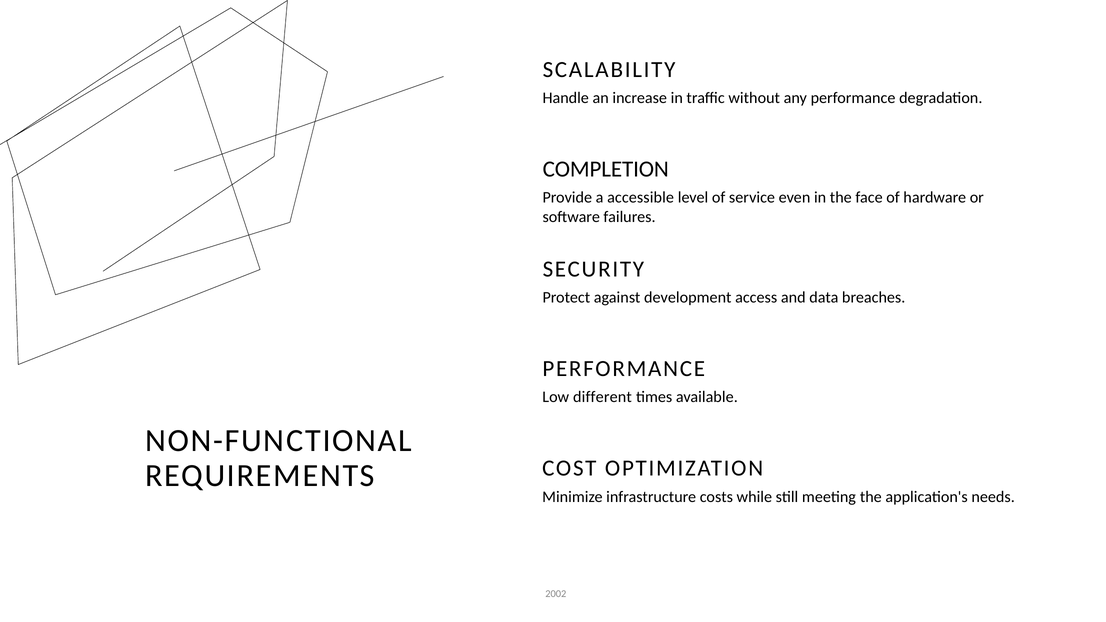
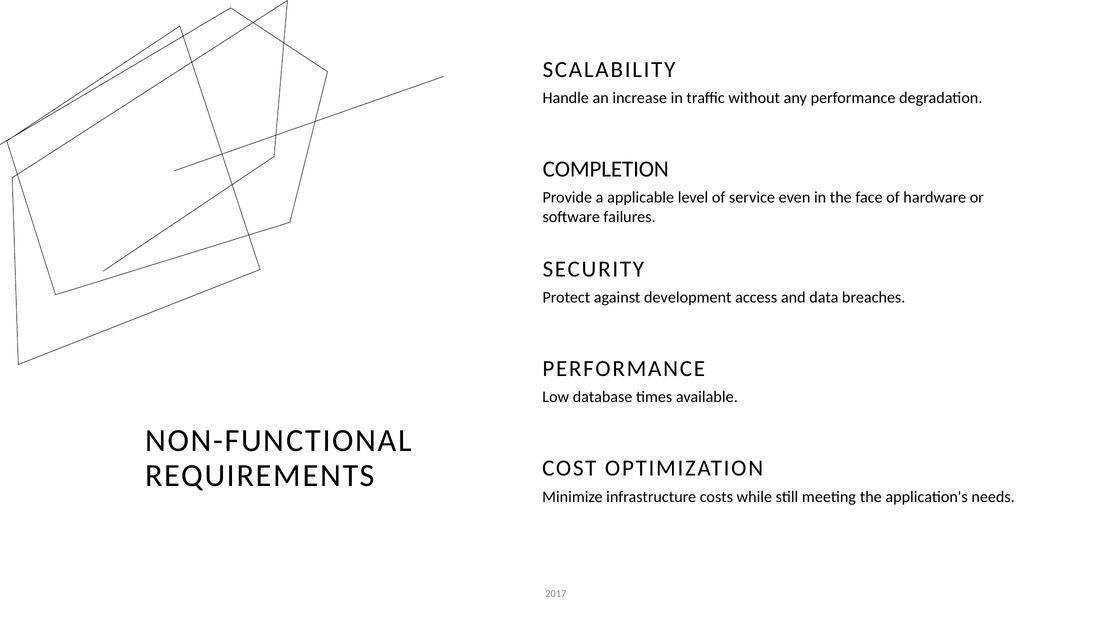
accessible: accessible -> applicable
different: different -> database
2002: 2002 -> 2017
